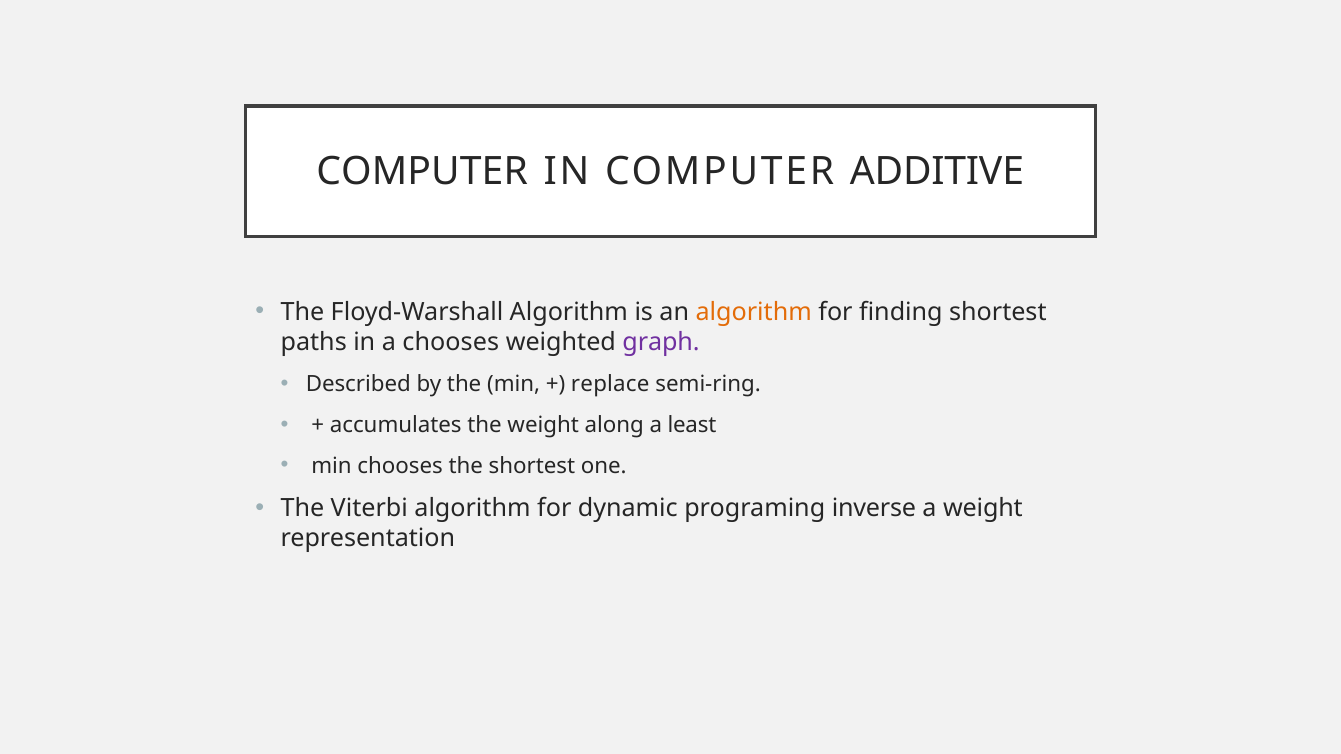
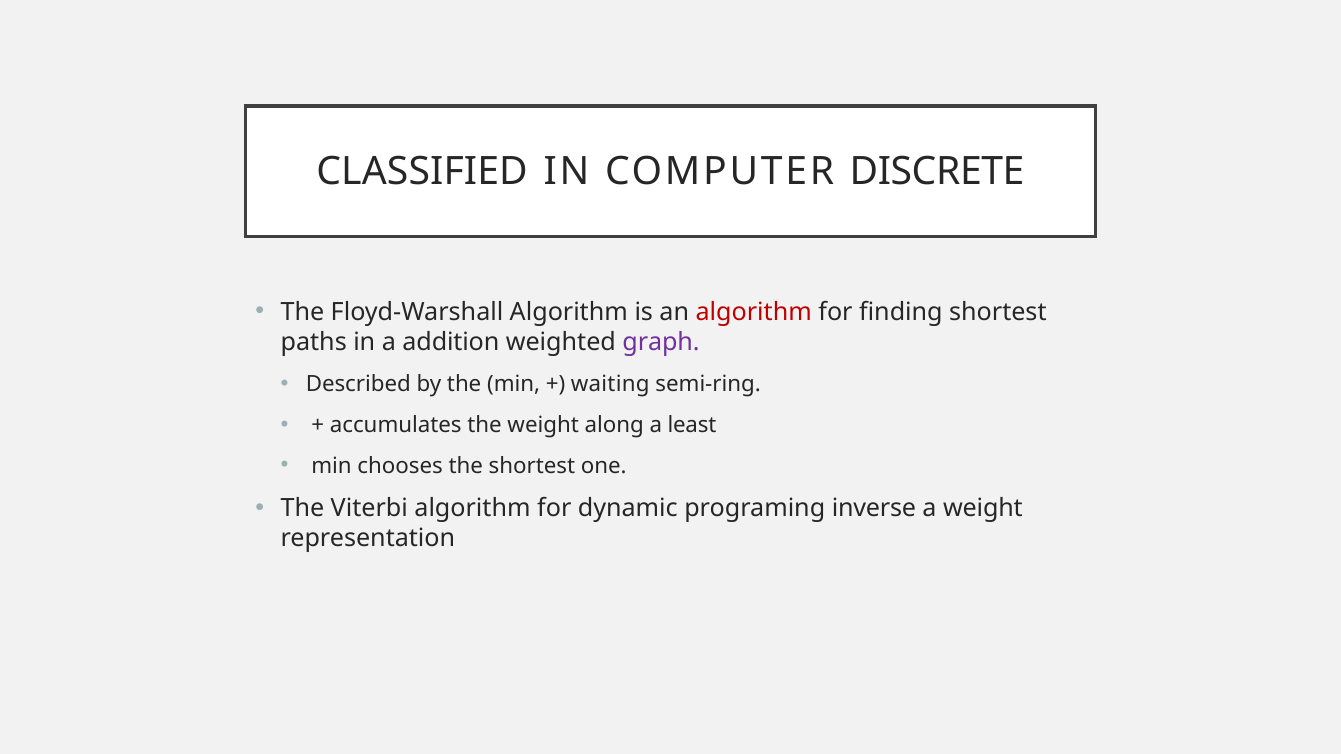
COMPUTER at (422, 171): COMPUTER -> CLASSIFIED
ADDITIVE: ADDITIVE -> DISCRETE
algorithm at (754, 312) colour: orange -> red
a chooses: chooses -> addition
replace: replace -> waiting
